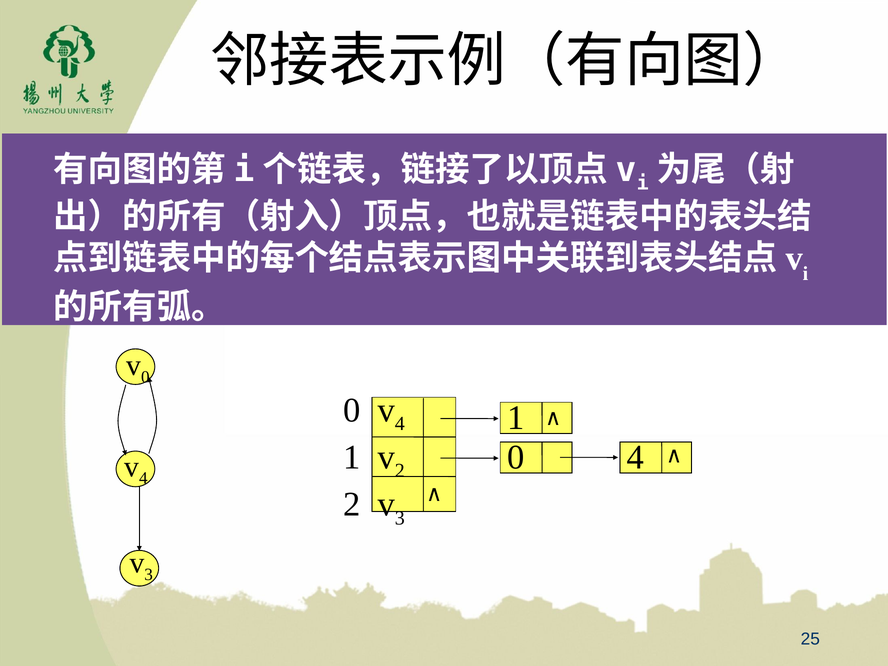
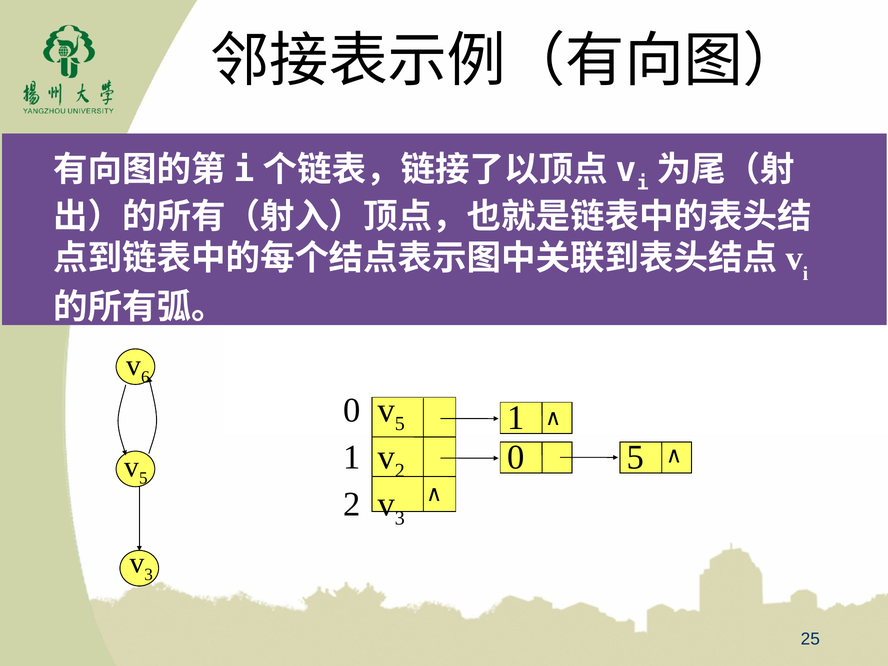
0 at (145, 377): 0 -> 6
4 at (400, 424): 4 -> 5
0 4: 4 -> 5
4 at (143, 478): 4 -> 5
